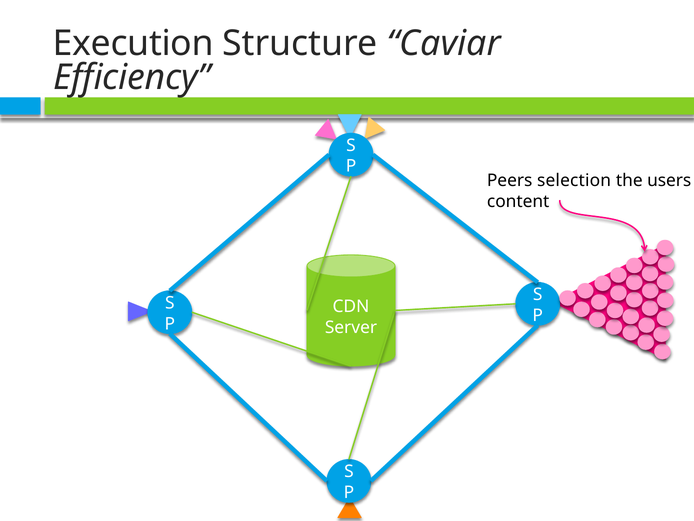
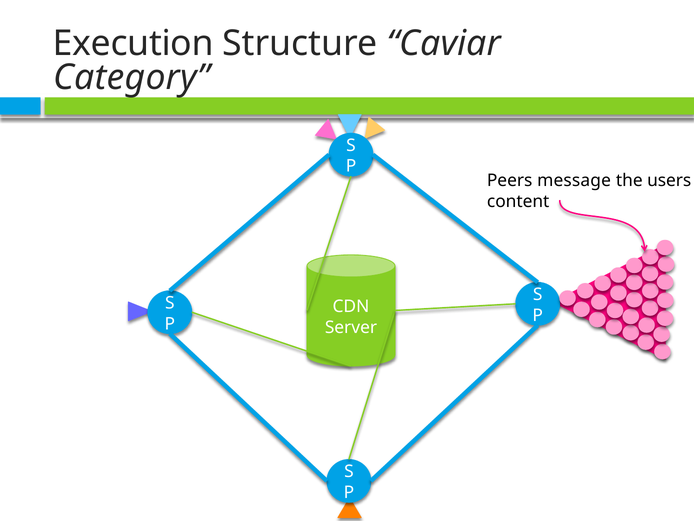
Efficiency: Efficiency -> Category
selection: selection -> message
